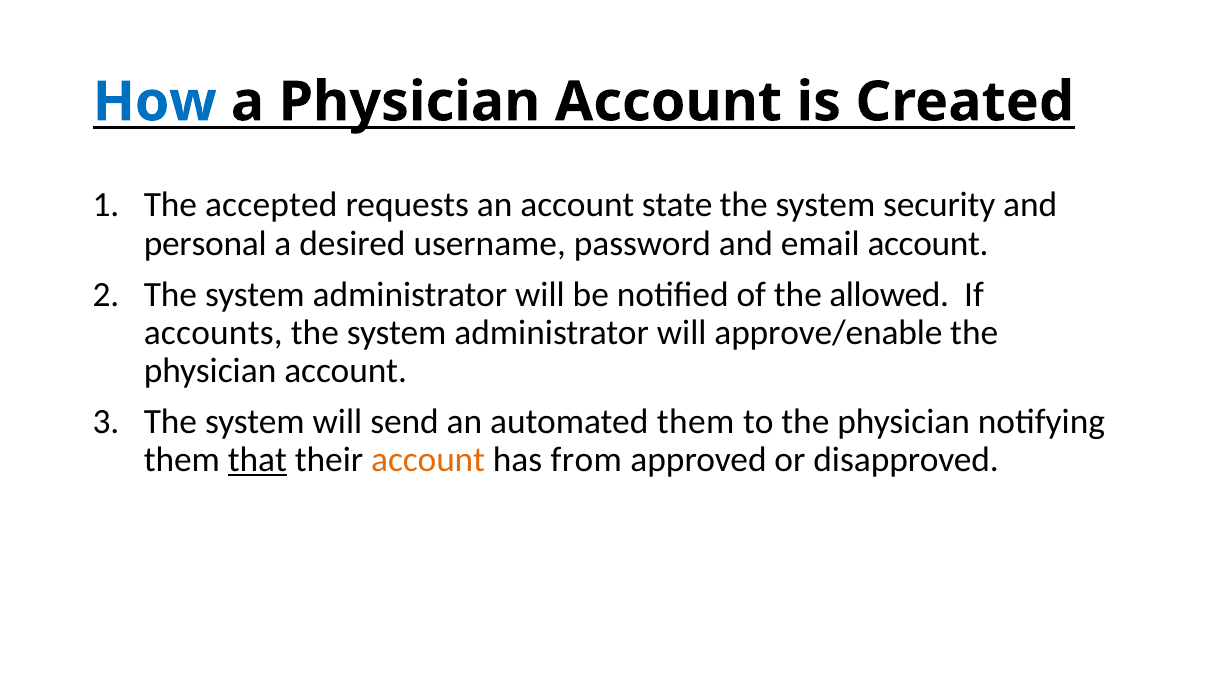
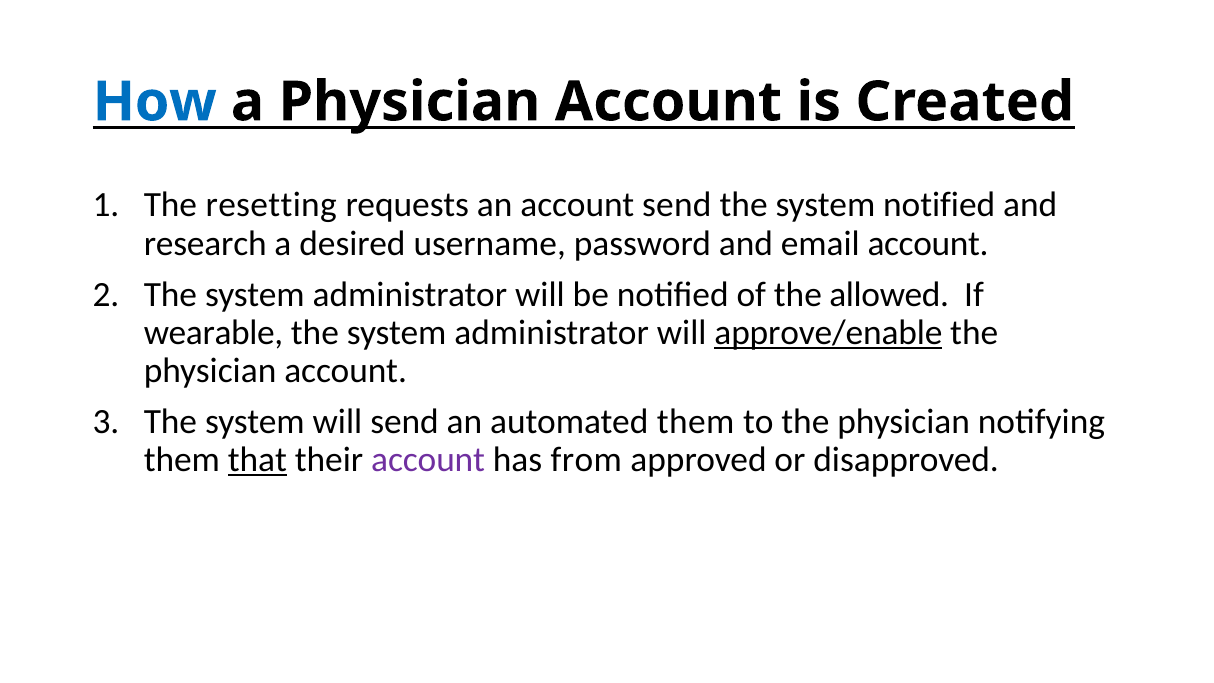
accepted: accepted -> resetting
account state: state -> send
system security: security -> notified
personal: personal -> research
accounts: accounts -> wearable
approve/enable underline: none -> present
account at (428, 460) colour: orange -> purple
